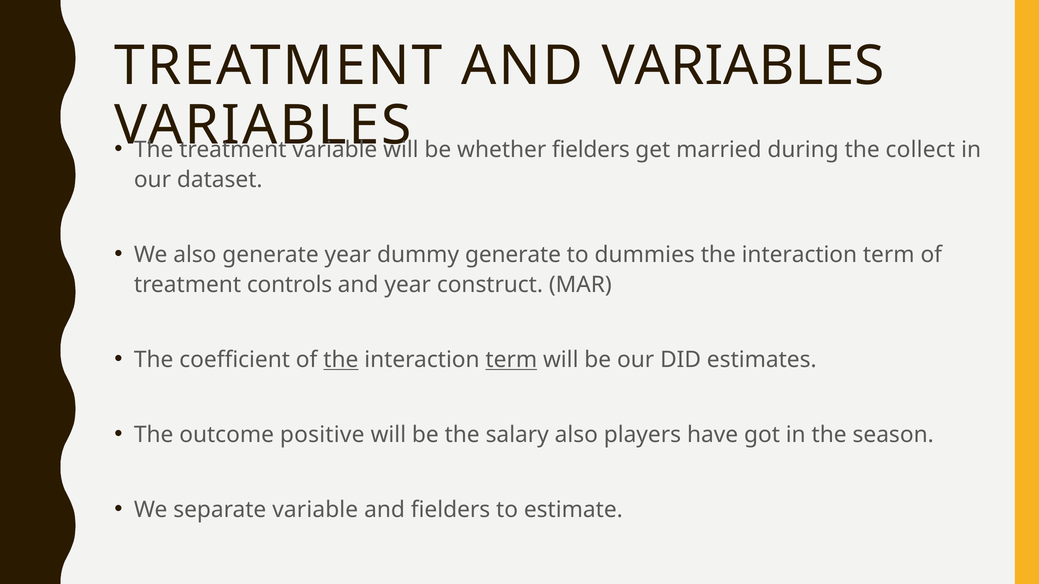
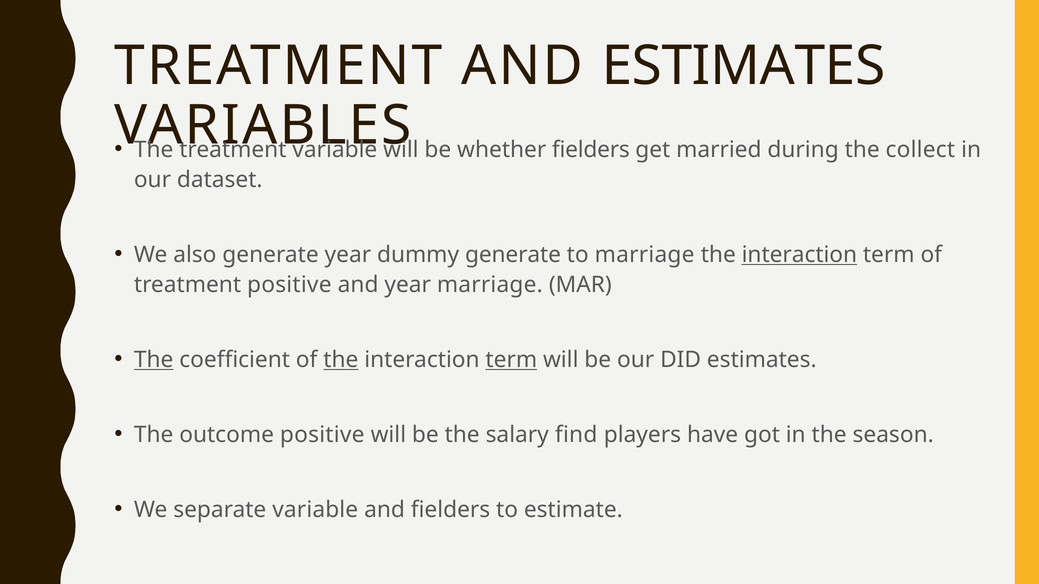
AND VARIABLES: VARIABLES -> ESTIMATES
to dummies: dummies -> marriage
interaction at (799, 255) underline: none -> present
treatment controls: controls -> positive
year construct: construct -> marriage
The at (154, 360) underline: none -> present
salary also: also -> find
